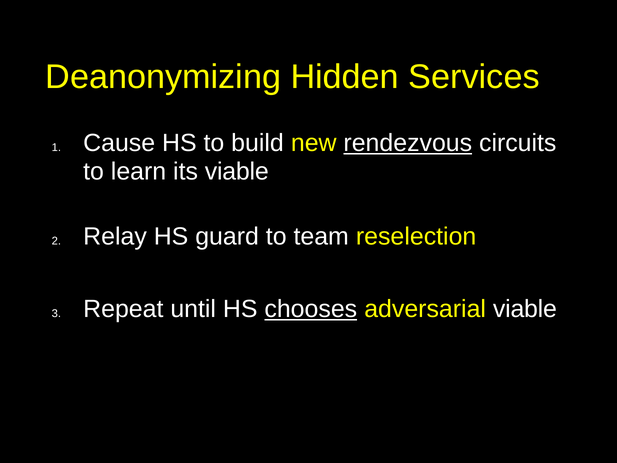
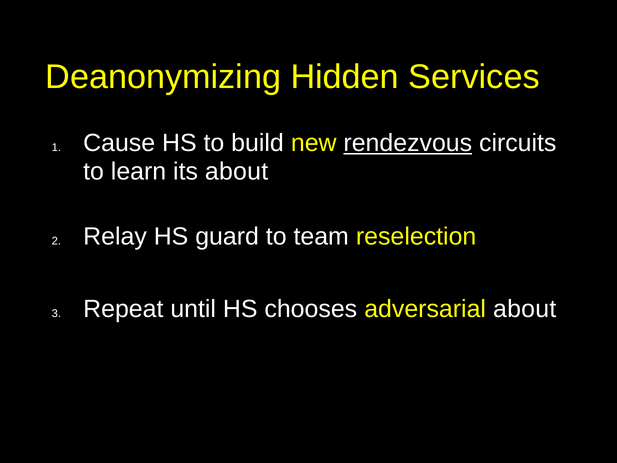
its viable: viable -> about
chooses underline: present -> none
adversarial viable: viable -> about
